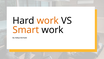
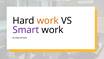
Smart colour: orange -> purple
